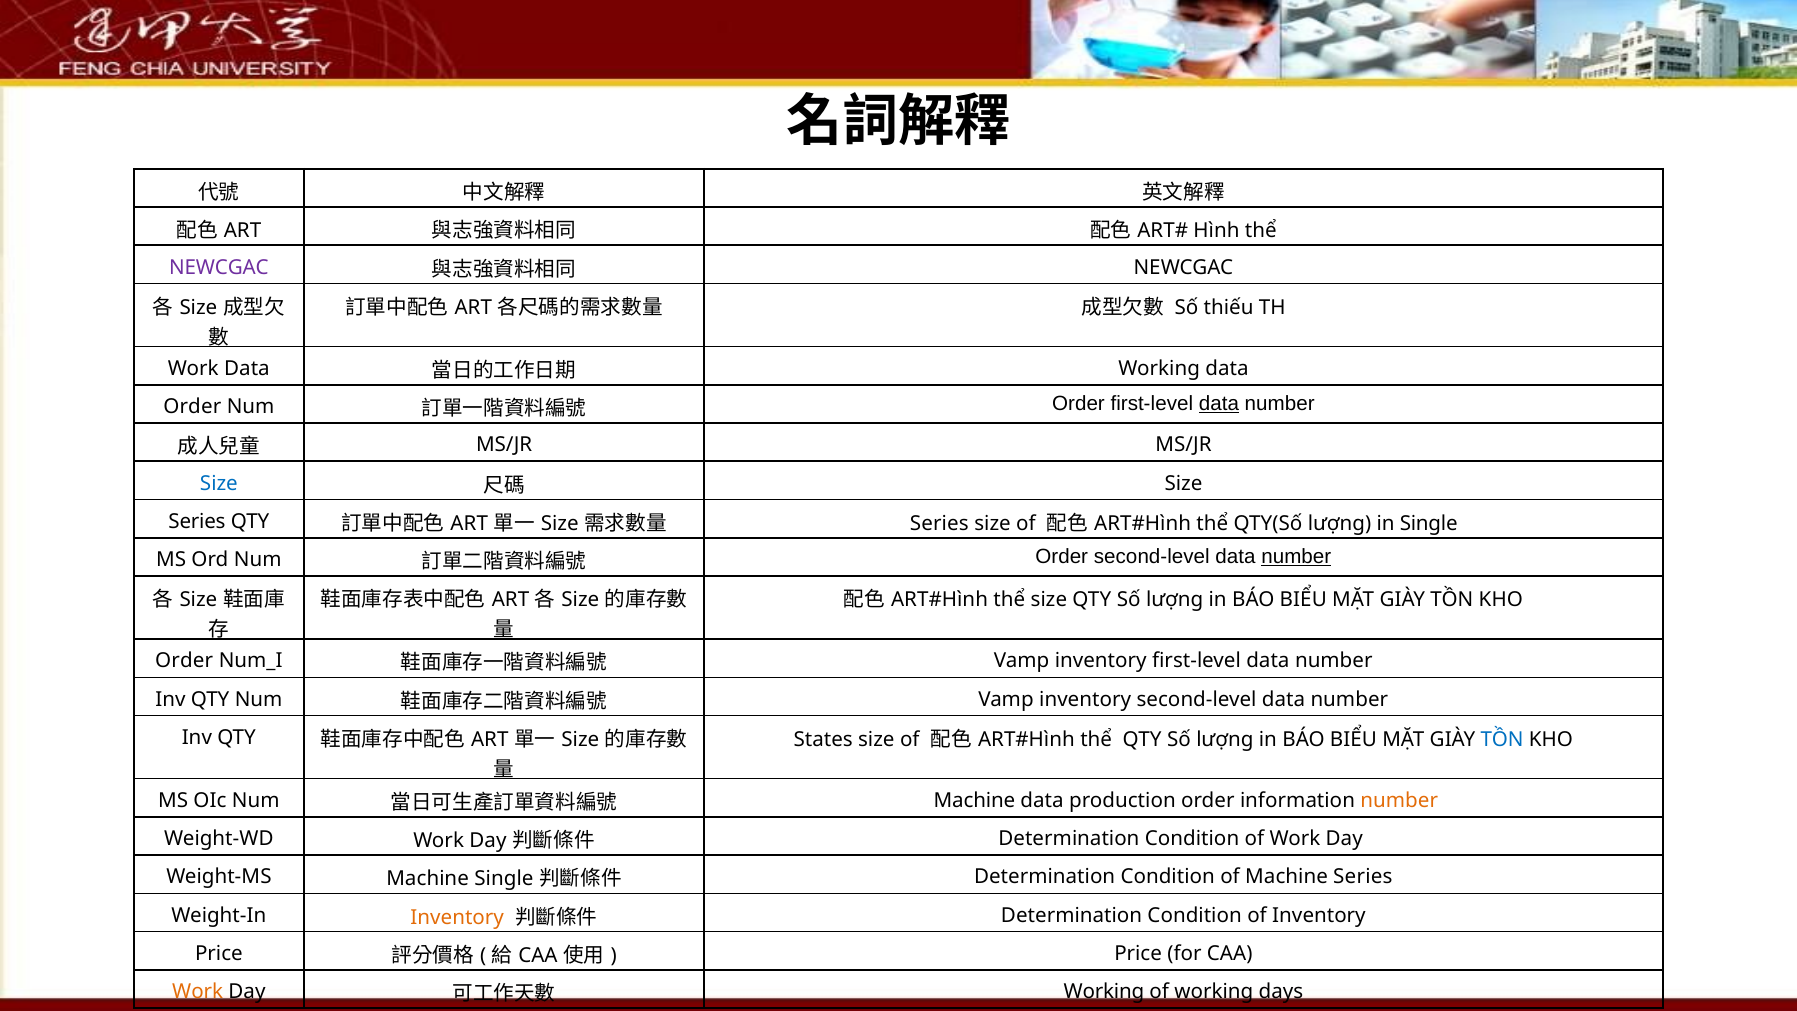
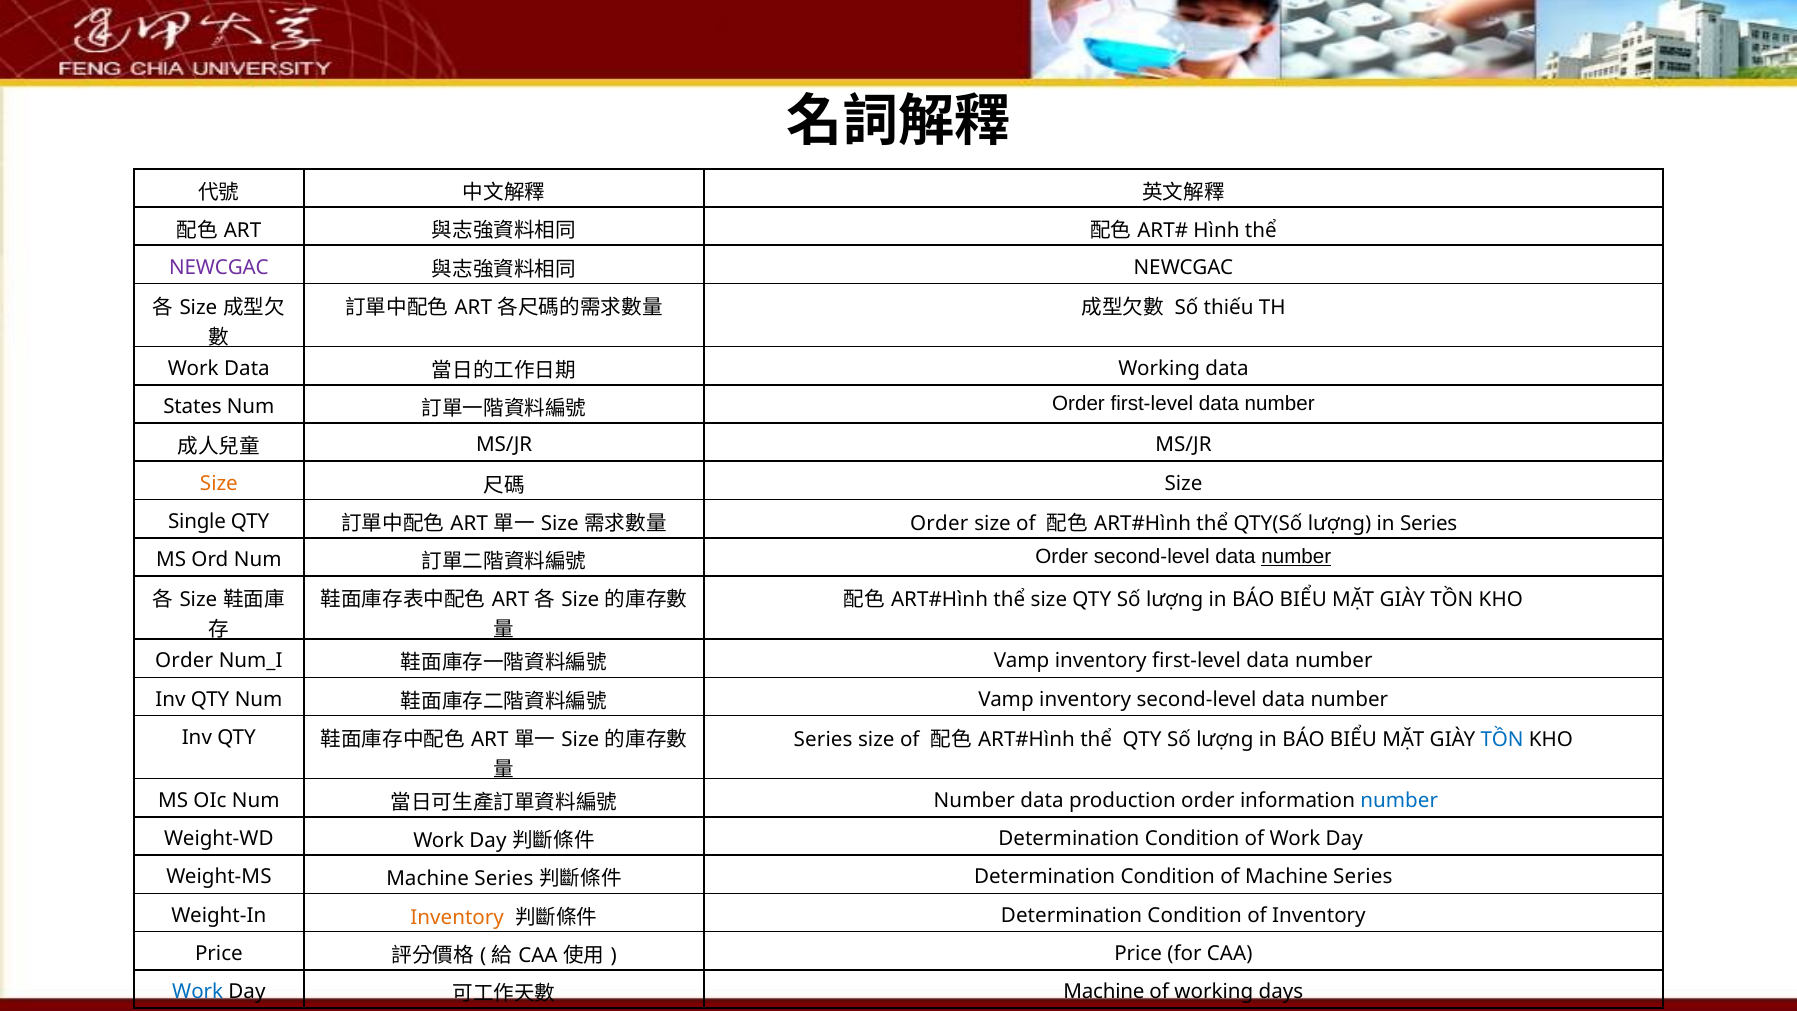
Order at (192, 407): Order -> States
data at (1219, 403) underline: present -> none
Size at (219, 483) colour: blue -> orange
Series at (197, 521): Series -> Single
Series at (939, 523): Series -> Order
in Single: Single -> Series
States at (823, 739): States -> Series
Machine at (974, 800): Machine -> Number
number at (1399, 800) colour: orange -> blue
Weight-MS Machine Single: Single -> Series
Work at (198, 992) colour: orange -> blue
Working at (1104, 992): Working -> Machine
